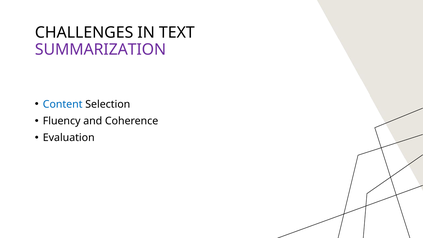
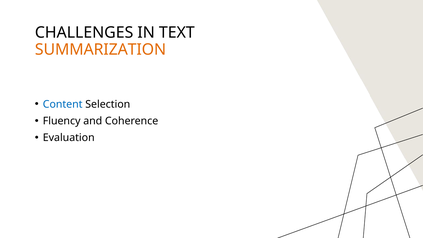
SUMMARIZATION colour: purple -> orange
